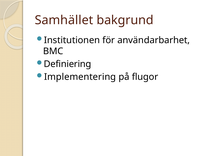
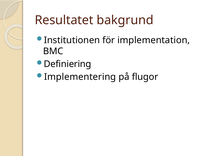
Samhället: Samhället -> Resultatet
användarbarhet: användarbarhet -> implementation
